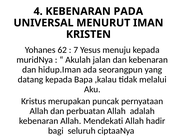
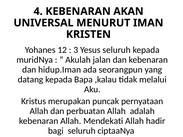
PADA: PADA -> AKAN
62: 62 -> 12
7: 7 -> 3
Yesus menuju: menuju -> seluruh
